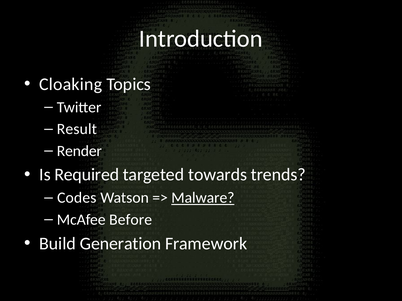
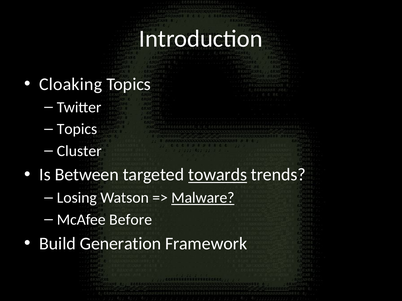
Result at (77, 129): Result -> Topics
Render: Render -> Cluster
Required: Required -> Between
towards underline: none -> present
Codes: Codes -> Losing
